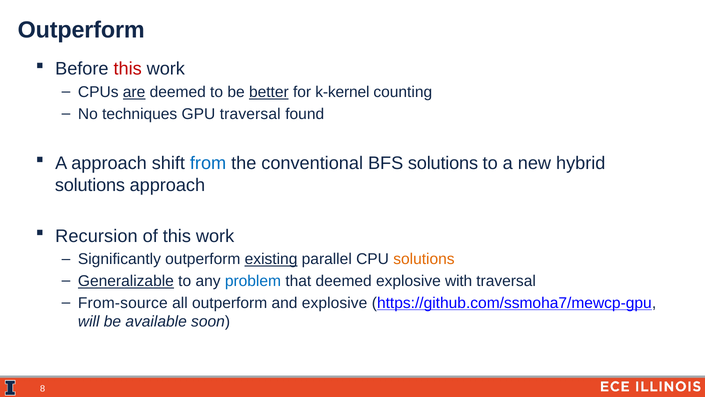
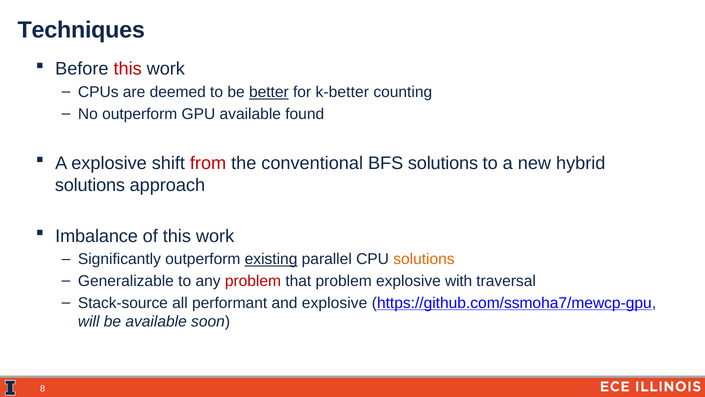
Outperform at (81, 30): Outperform -> Techniques
are underline: present -> none
k-kernel: k-kernel -> k-better
No techniques: techniques -> outperform
GPU traversal: traversal -> available
A approach: approach -> explosive
from colour: blue -> red
Recursion: Recursion -> Imbalance
Generalizable underline: present -> none
problem at (253, 281) colour: blue -> red
that deemed: deemed -> problem
From-source: From-source -> Stack-source
all outperform: outperform -> performant
